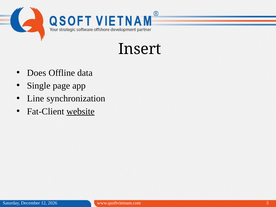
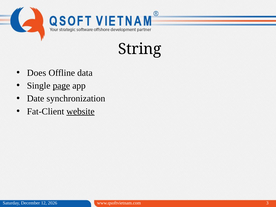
Insert: Insert -> String
page underline: none -> present
Line: Line -> Date
